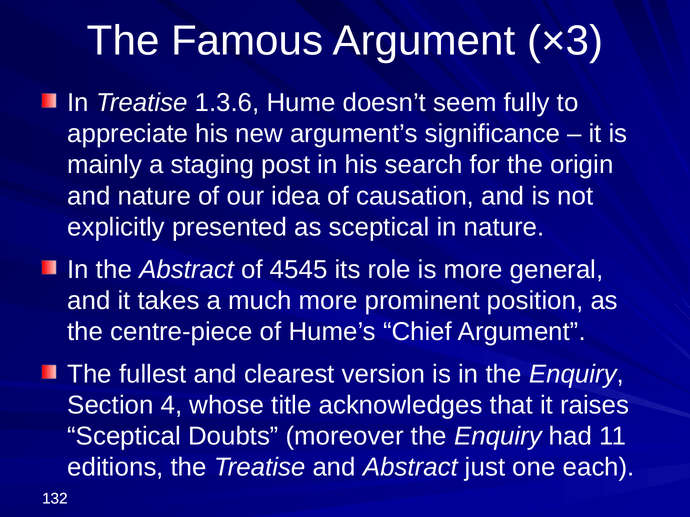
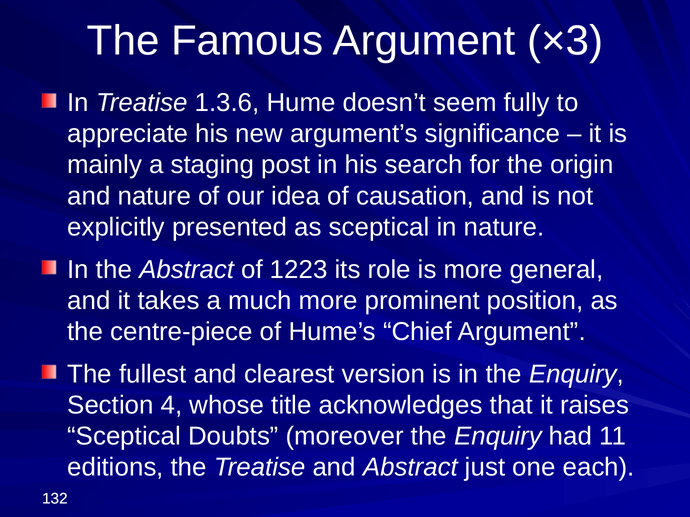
4545: 4545 -> 1223
